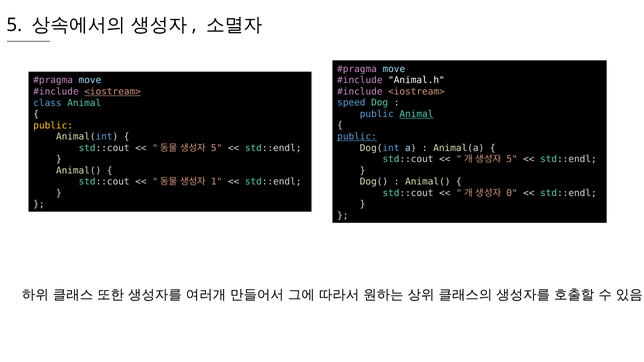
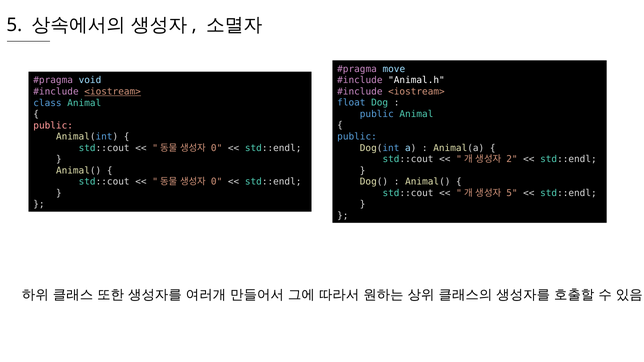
move at (90, 80): move -> void
speed: speed -> float
Animal at (416, 114) underline: present -> none
public at (53, 126) colour: yellow -> pink
public at (357, 137) underline: present -> none
5 at (217, 148): 5 -> 0
5 at (512, 159): 5 -> 2
1 at (217, 182): 1 -> 0
0 at (512, 193): 0 -> 5
